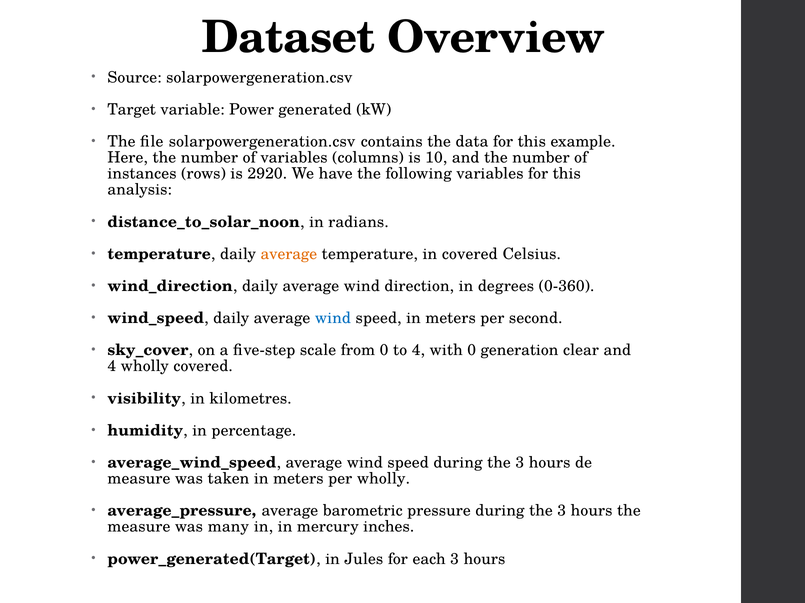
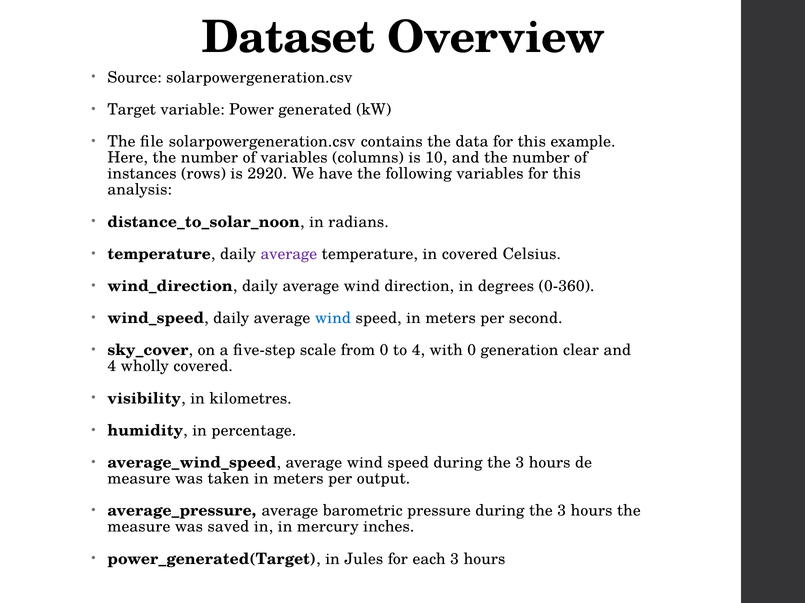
average at (289, 254) colour: orange -> purple
per wholly: wholly -> output
many: many -> saved
